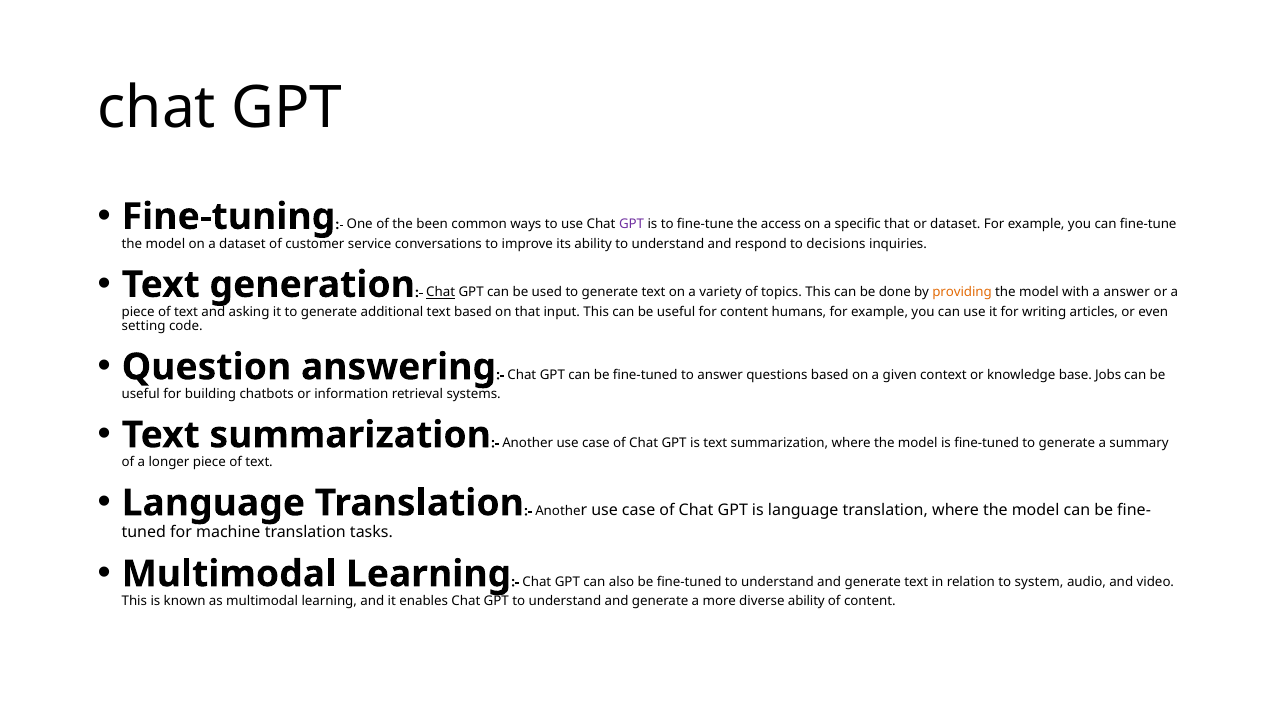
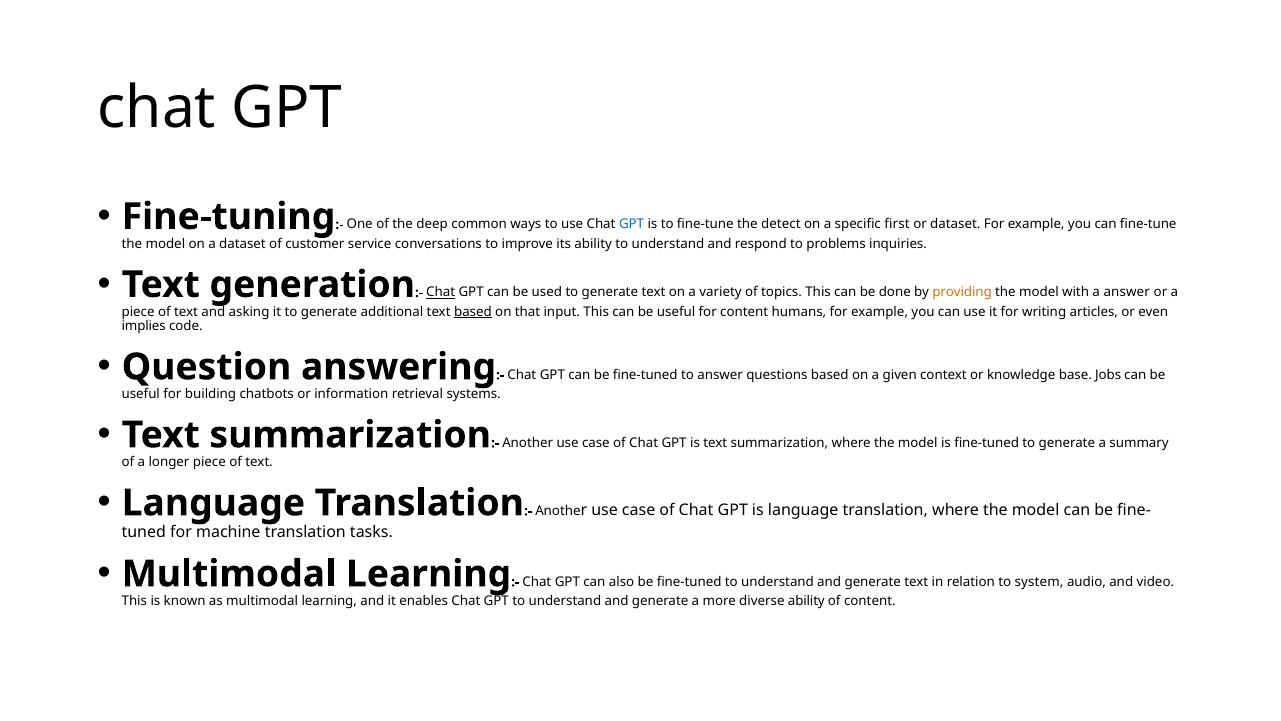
been: been -> deep
GPT at (632, 224) colour: purple -> blue
access: access -> detect
specific that: that -> first
decisions: decisions -> problems
based at (473, 312) underline: none -> present
setting: setting -> implies
